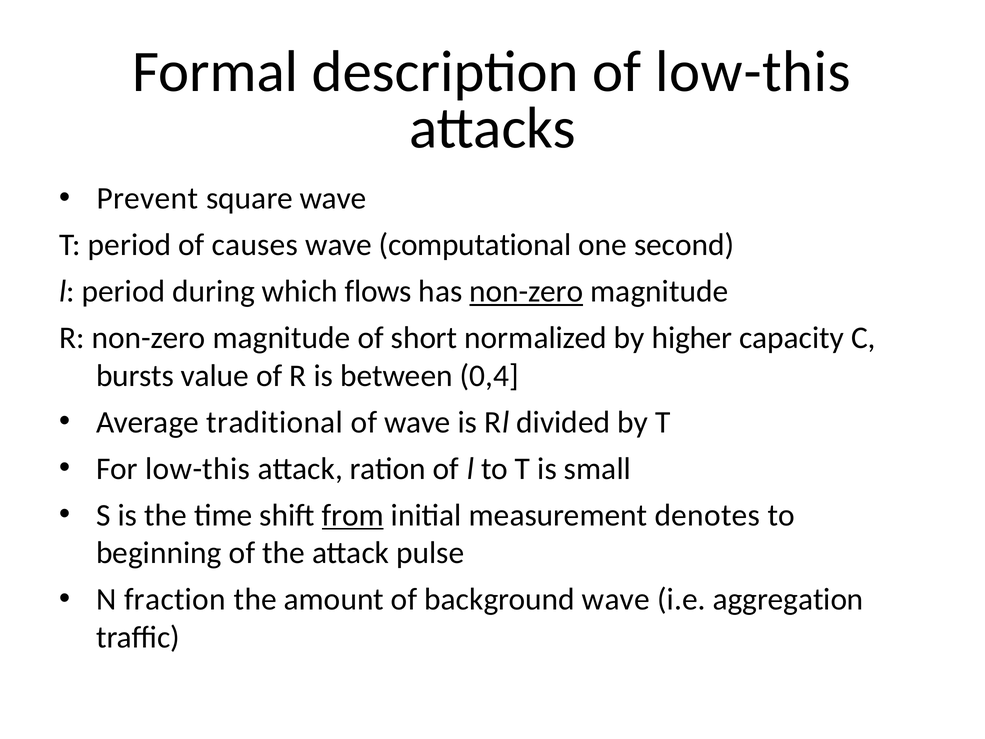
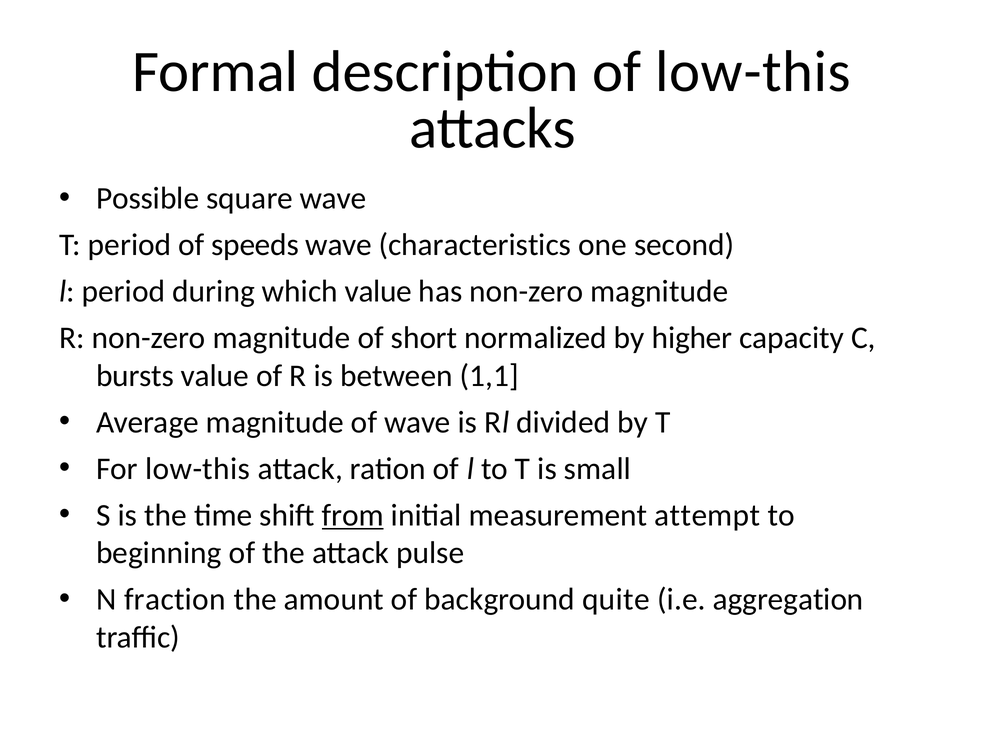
Prevent: Prevent -> Possible
causes: causes -> speeds
computational: computational -> characteristics
which flows: flows -> value
non-zero at (526, 291) underline: present -> none
0,4: 0,4 -> 1,1
Average traditional: traditional -> magnitude
denotes: denotes -> attempt
background wave: wave -> quite
